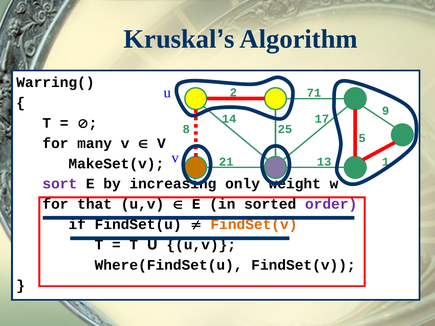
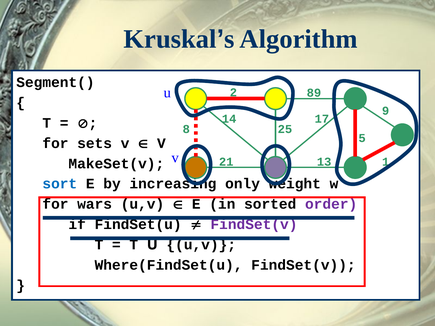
Warring(: Warring( -> Segment(
71: 71 -> 89
many: many -> sets
sort colour: purple -> blue
that: that -> wars
FindSet(v at (254, 225) colour: orange -> purple
